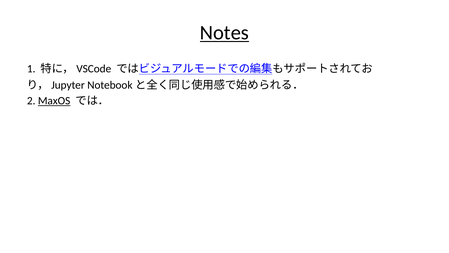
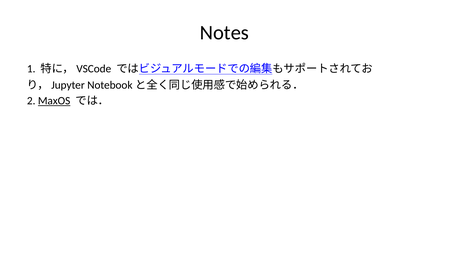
Notes underline: present -> none
